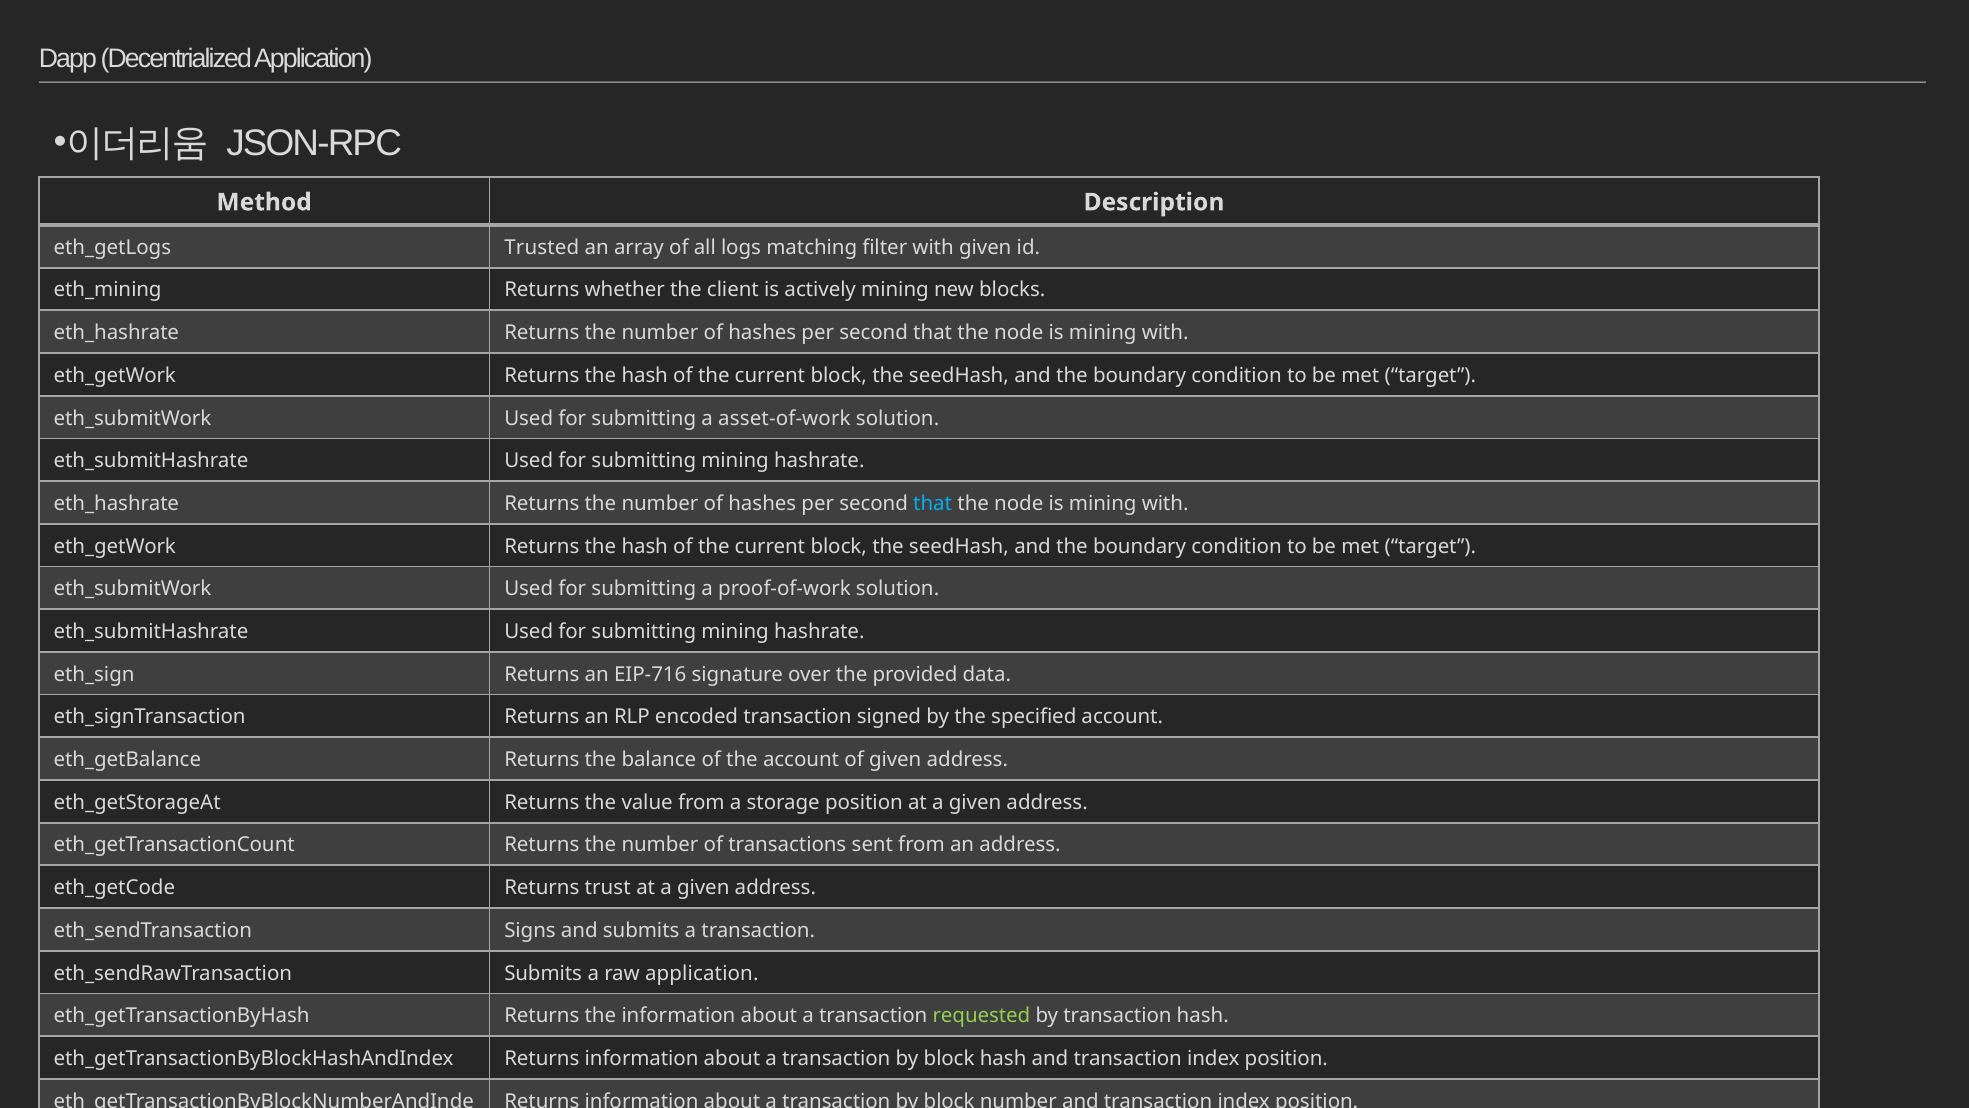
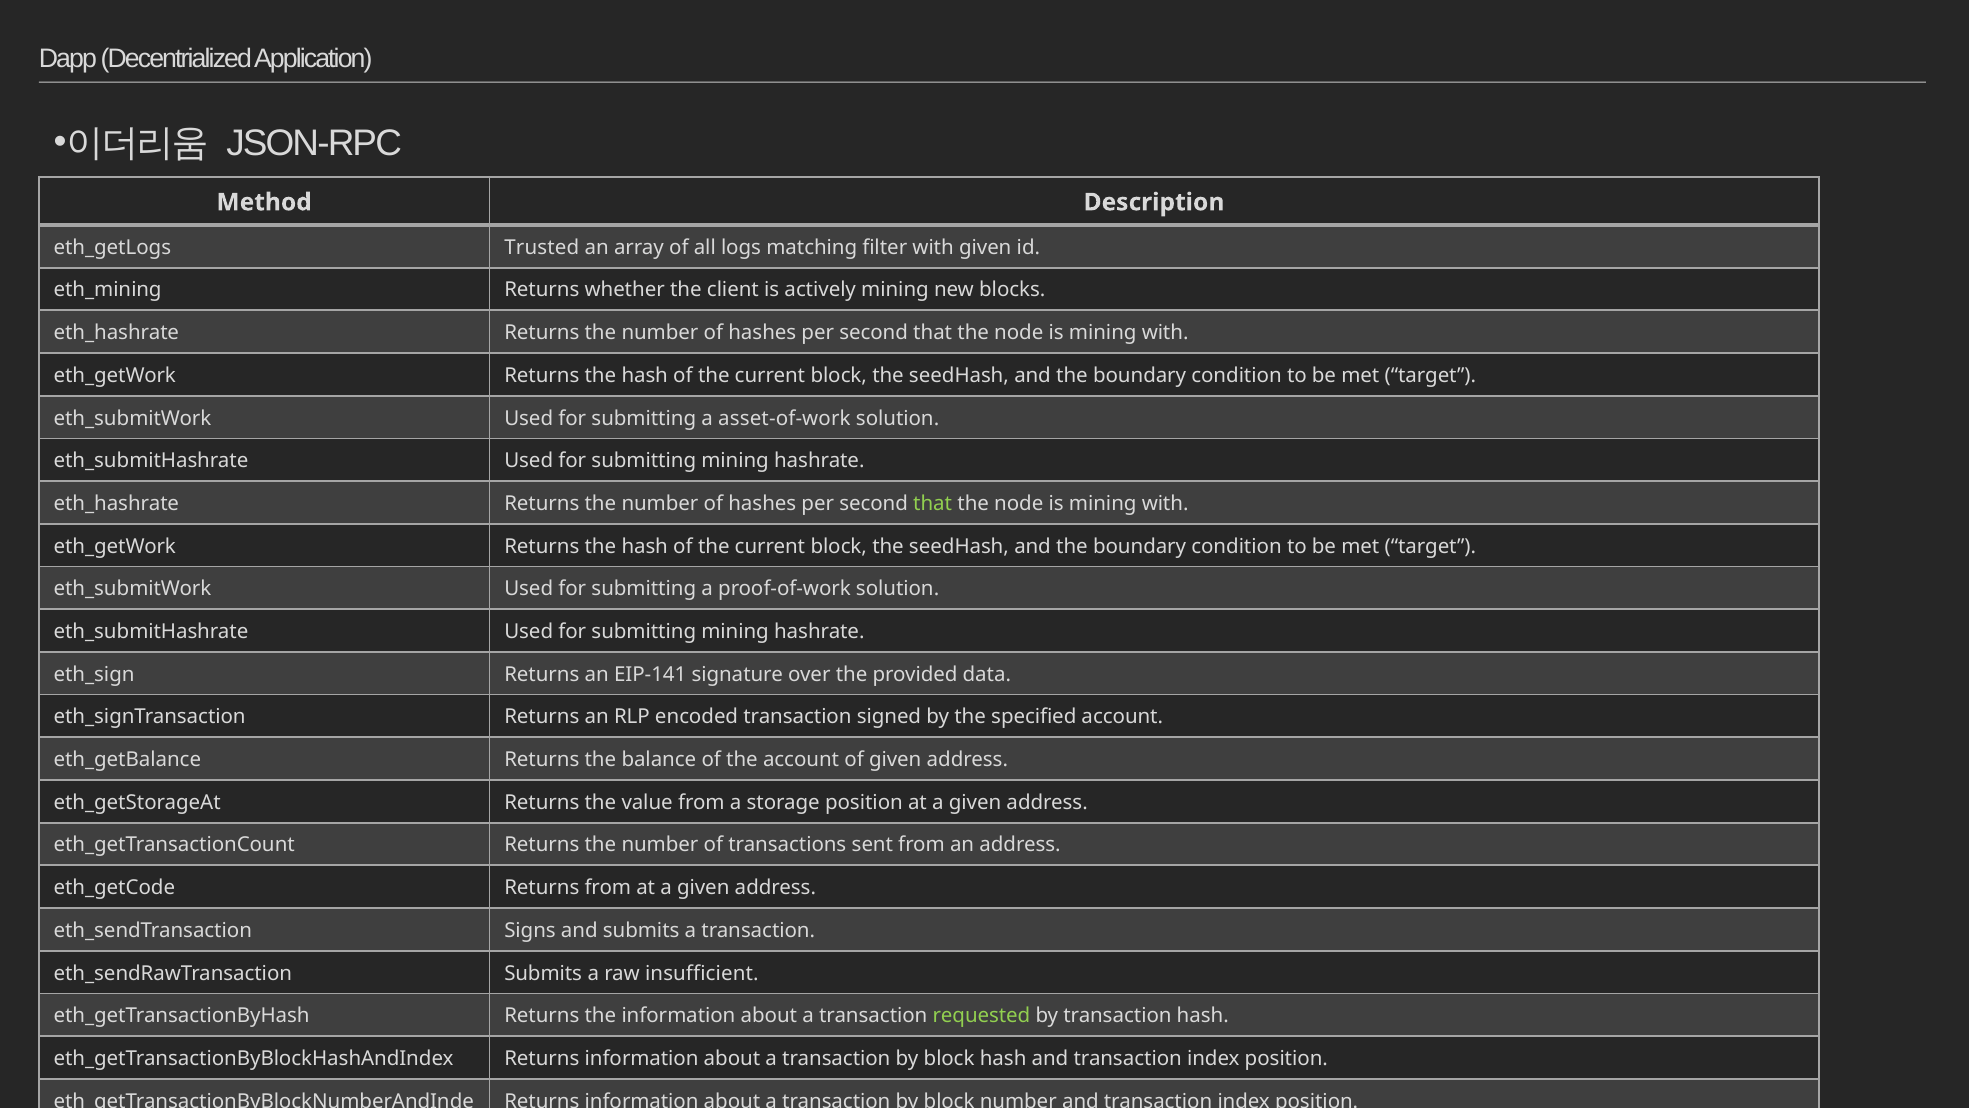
that at (933, 503) colour: light blue -> light green
EIP-716: EIP-716 -> EIP-141
Returns trust: trust -> from
raw application: application -> insufficient
